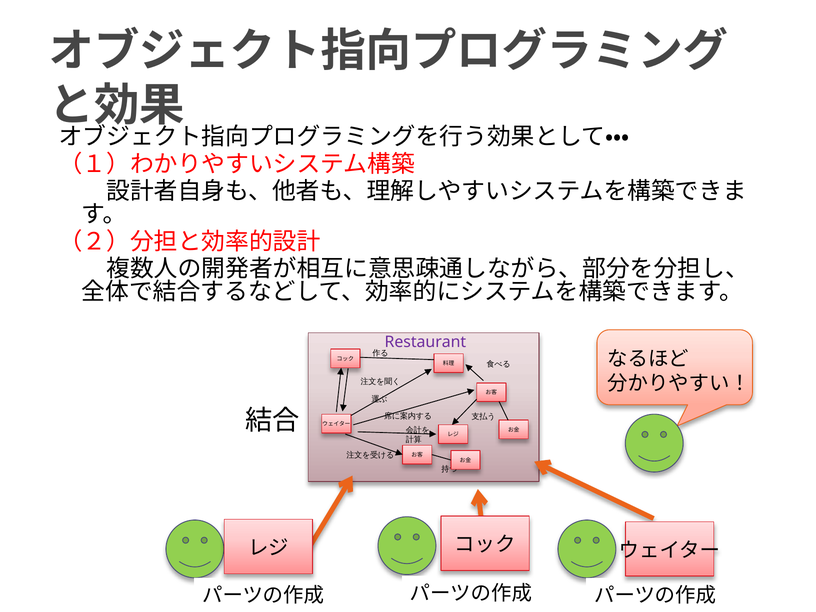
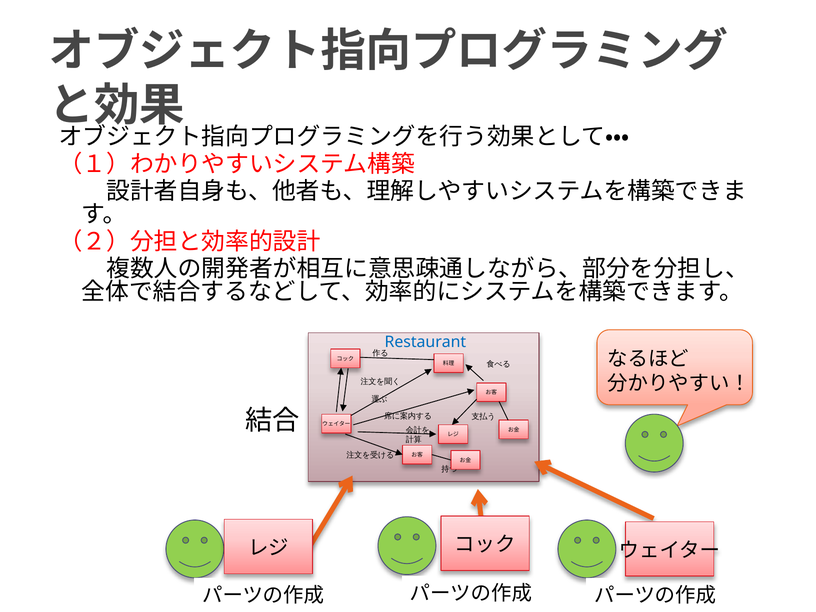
Restaurant colour: purple -> blue
